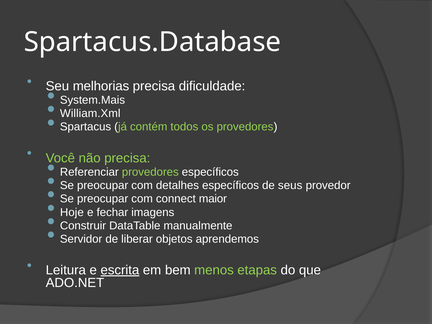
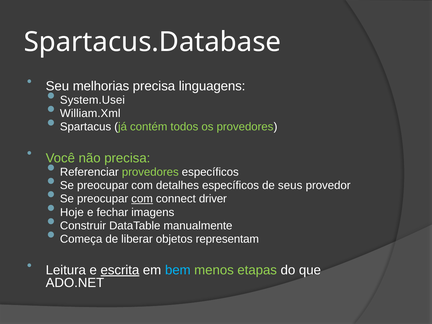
dificuldade: dificuldade -> linguagens
System.Mais: System.Mais -> System.Usei
com at (142, 199) underline: none -> present
maior: maior -> driver
Servidor: Servidor -> Começa
aprendemos: aprendemos -> representam
bem colour: white -> light blue
